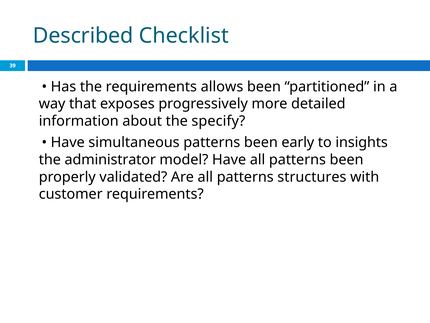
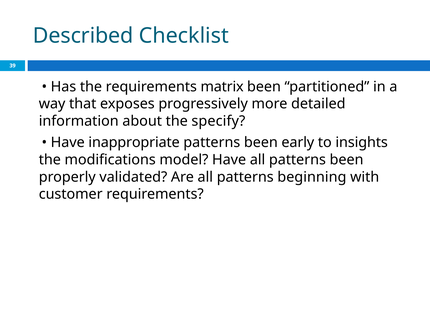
allows: allows -> matrix
simultaneous: simultaneous -> inappropriate
administrator: administrator -> modifications
structures: structures -> beginning
